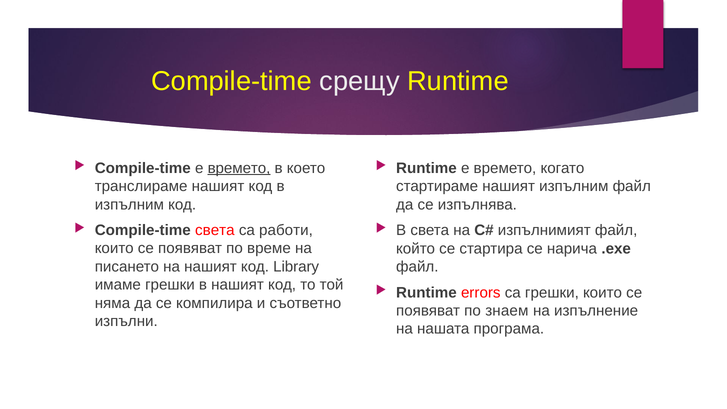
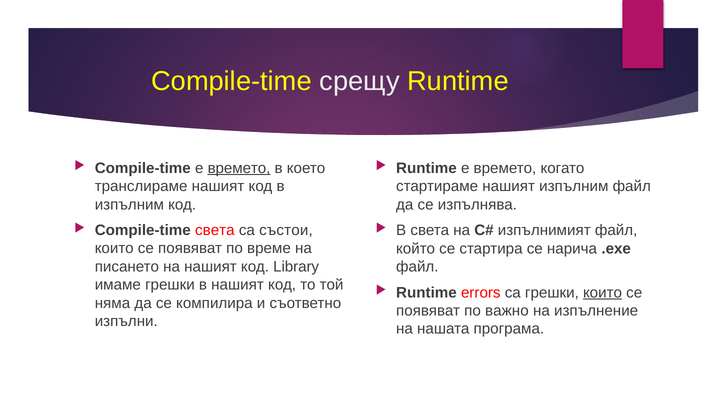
работи: работи -> състои
които at (603, 293) underline: none -> present
знаем: знаем -> важно
